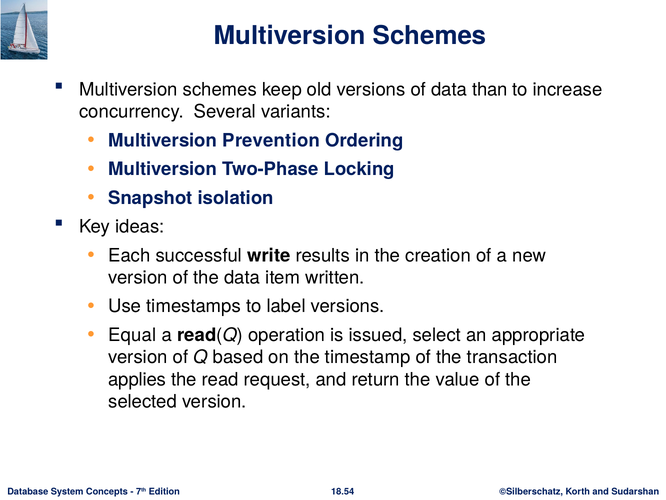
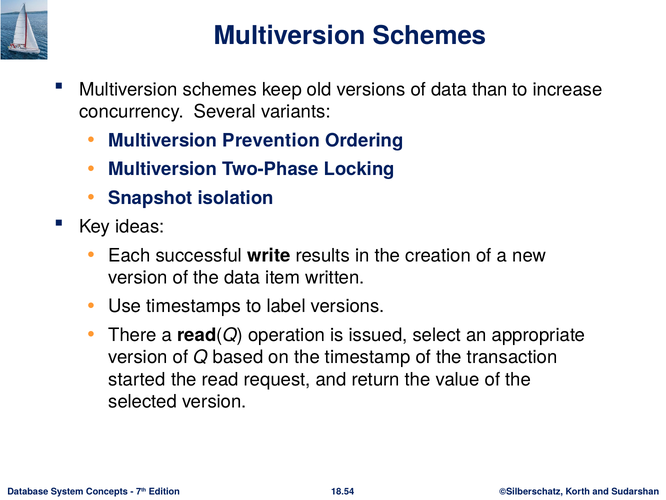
Equal: Equal -> There
applies: applies -> started
